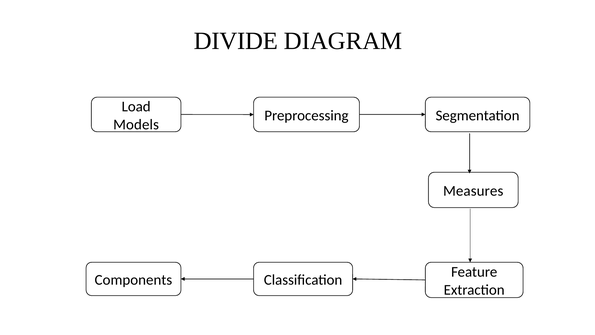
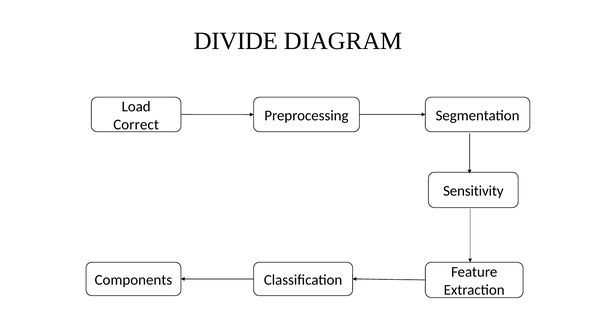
Models: Models -> Correct
Measures: Measures -> Sensitivity
